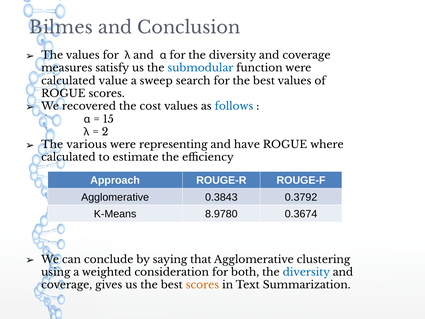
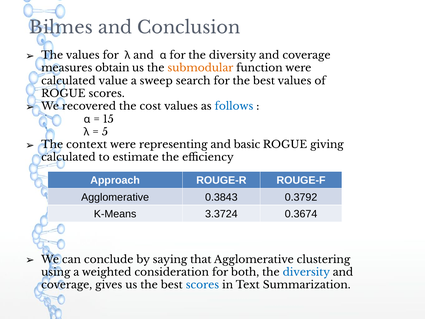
satisfy: satisfy -> obtain
submodular colour: blue -> orange
2: 2 -> 5
various: various -> context
have: have -> basic
where: where -> giving
8.9780: 8.9780 -> 3.3724
scores at (202, 285) colour: orange -> blue
